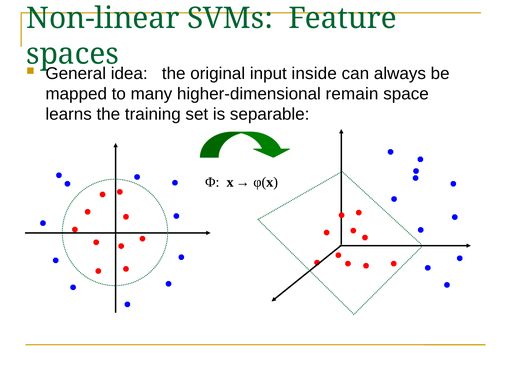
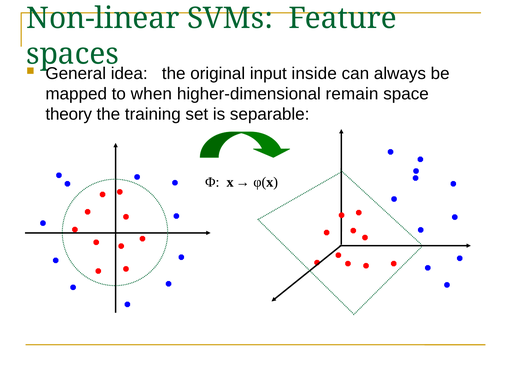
many: many -> when
learns: learns -> theory
